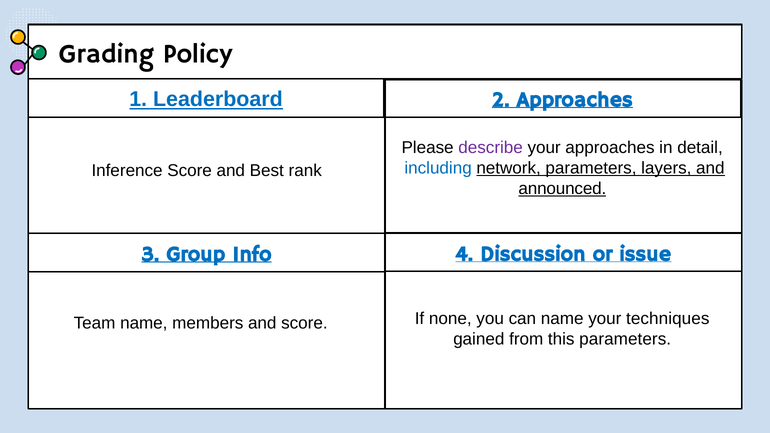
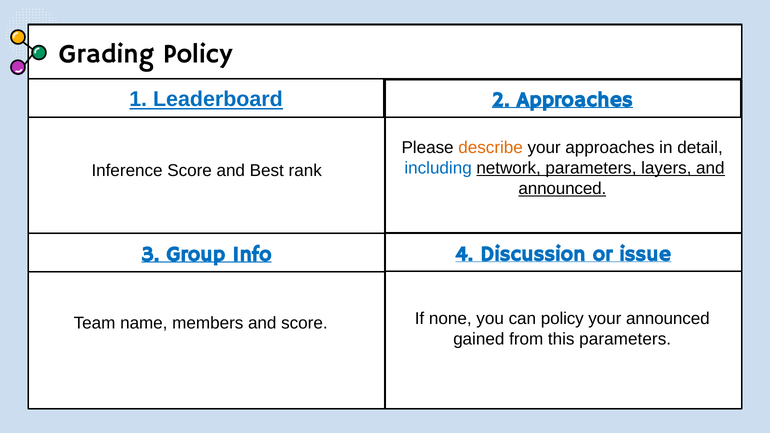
describe colour: purple -> orange
can name: name -> policy
your techniques: techniques -> announced
